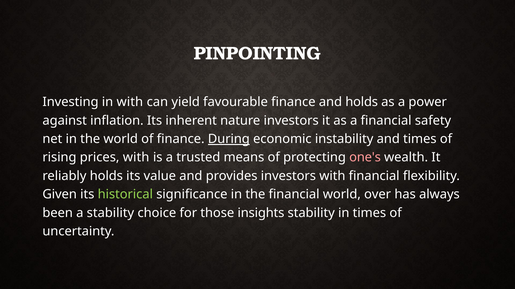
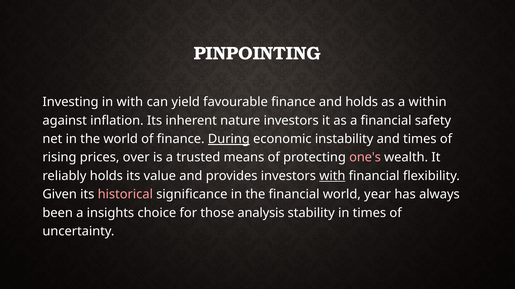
power: power -> within
prices with: with -> over
with at (332, 176) underline: none -> present
historical colour: light green -> pink
over: over -> year
a stability: stability -> insights
insights: insights -> analysis
